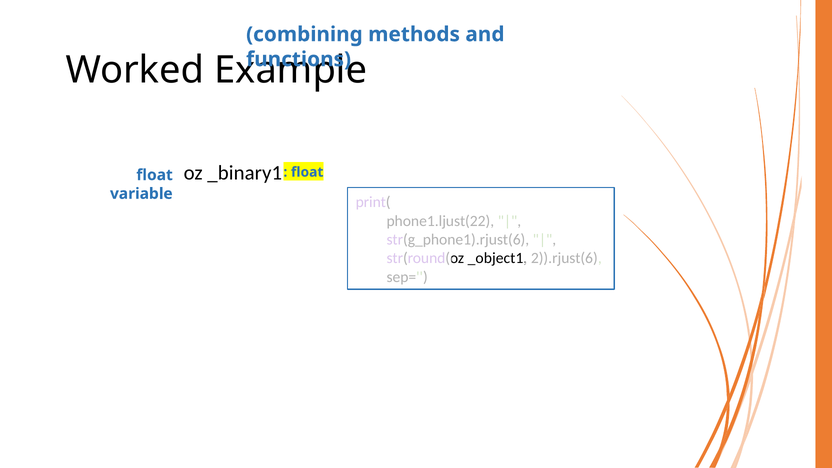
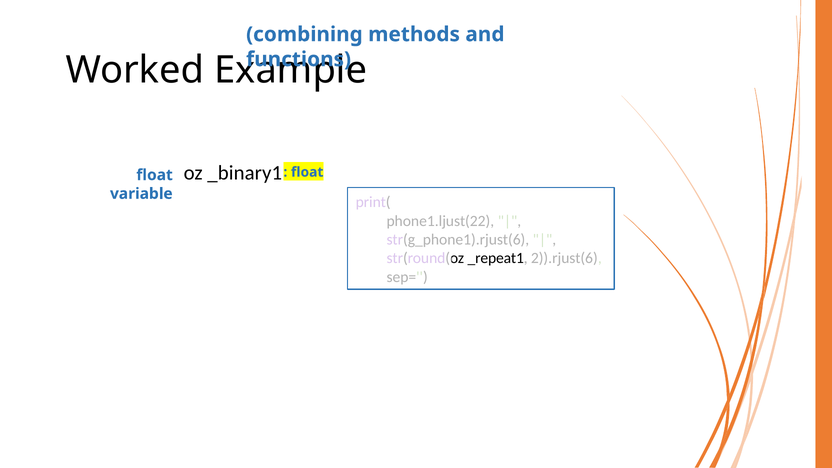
_object1: _object1 -> _repeat1
